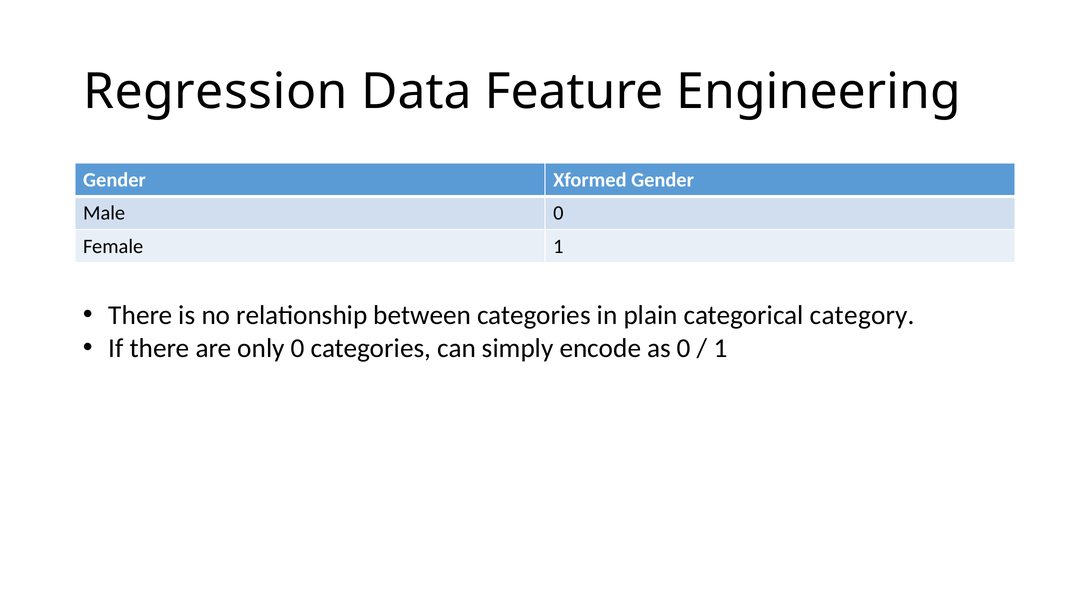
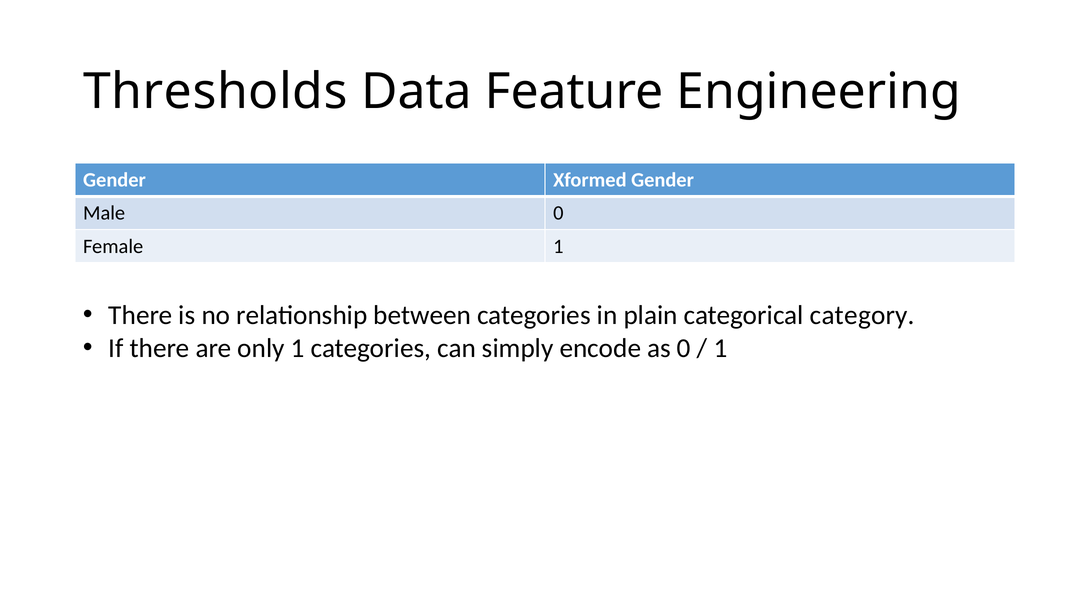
Regression: Regression -> Thresholds
only 0: 0 -> 1
